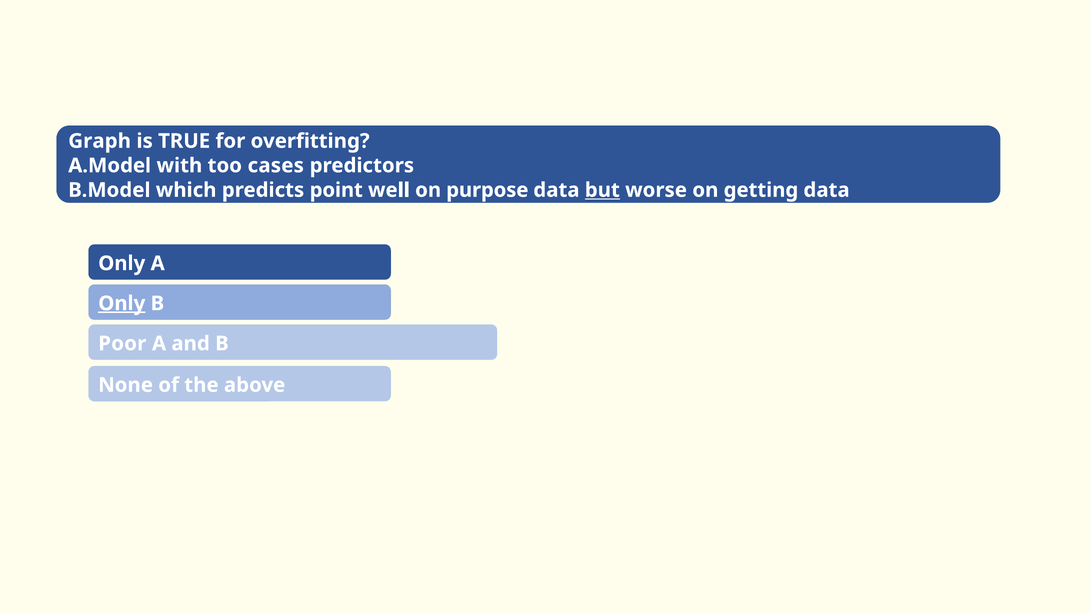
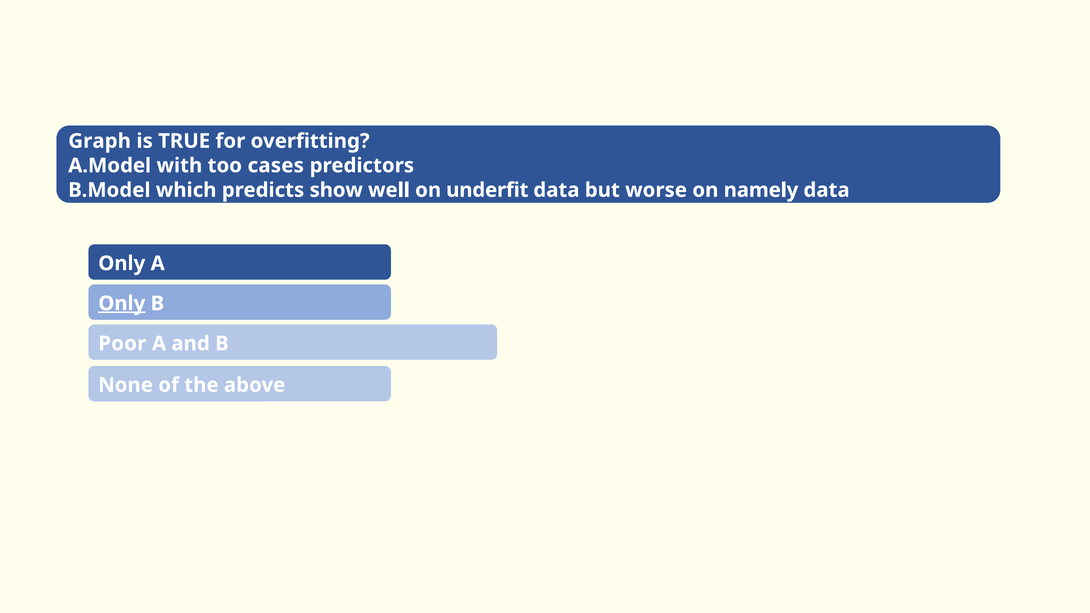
point: point -> show
purpose: purpose -> underfit
but underline: present -> none
getting: getting -> namely
